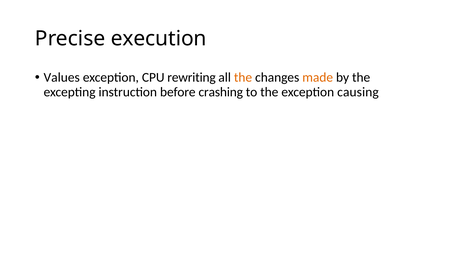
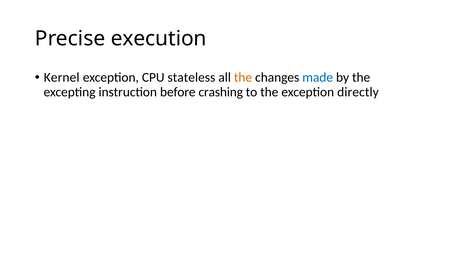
Values: Values -> Kernel
rewriting: rewriting -> stateless
made colour: orange -> blue
causing: causing -> directly
